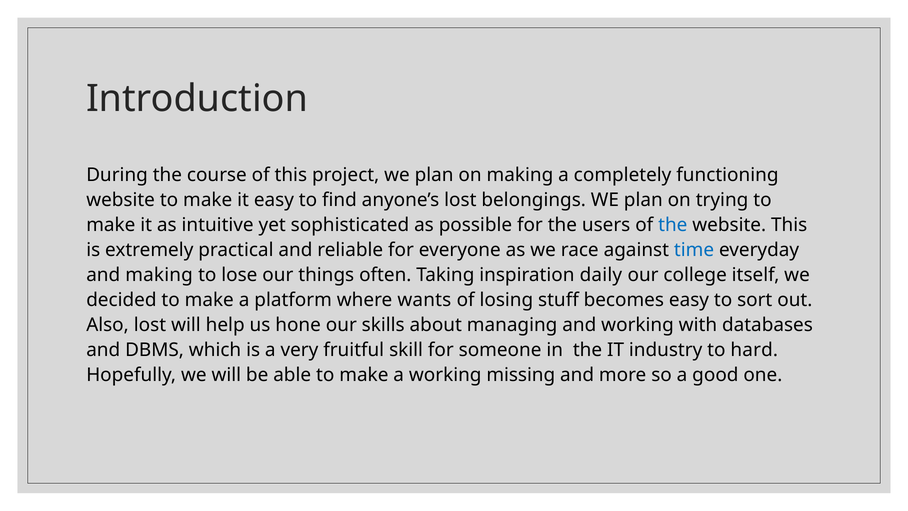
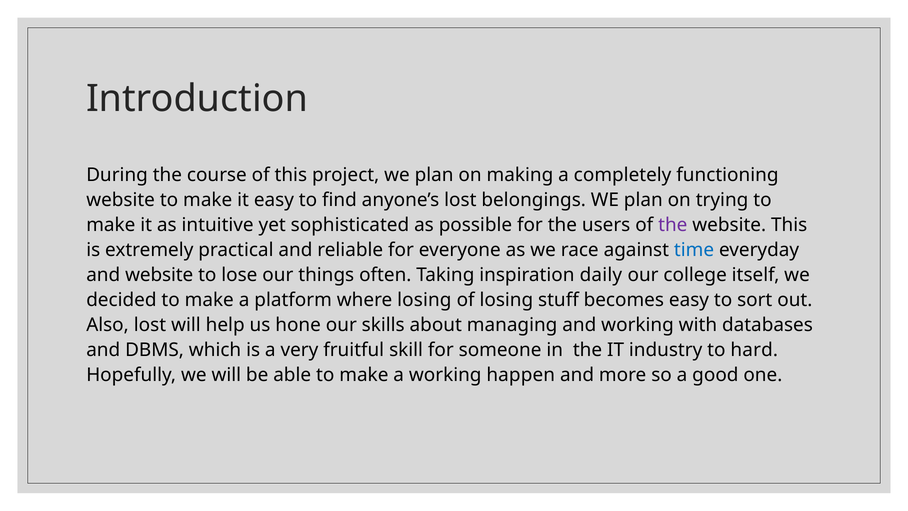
the at (673, 225) colour: blue -> purple
and making: making -> website
where wants: wants -> losing
missing: missing -> happen
